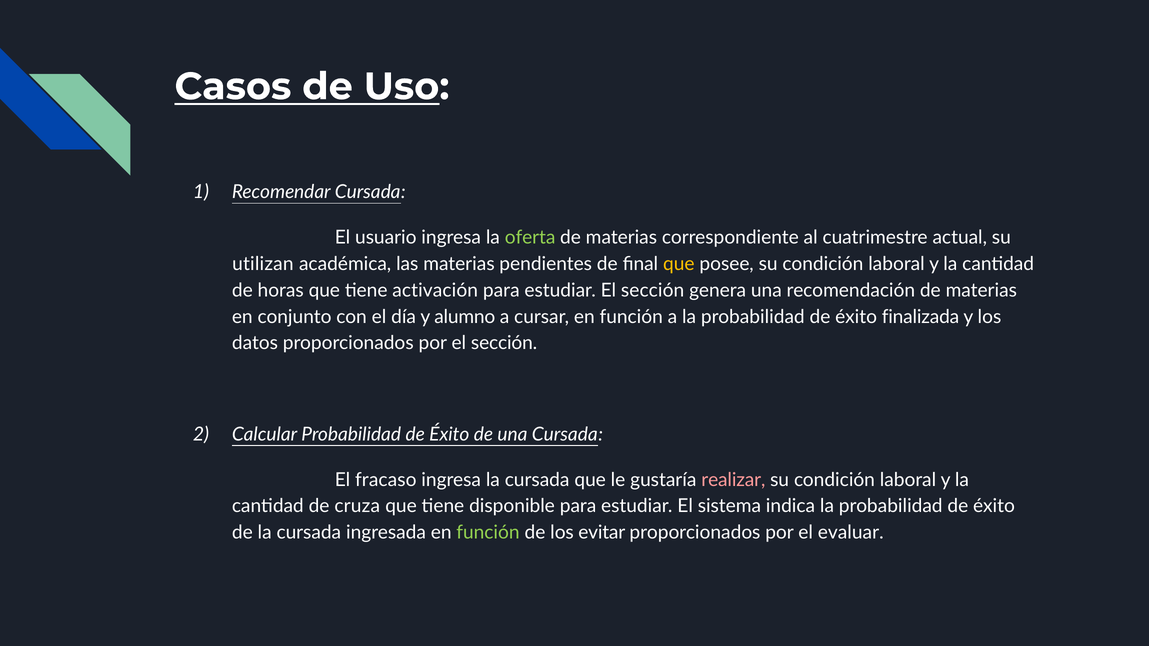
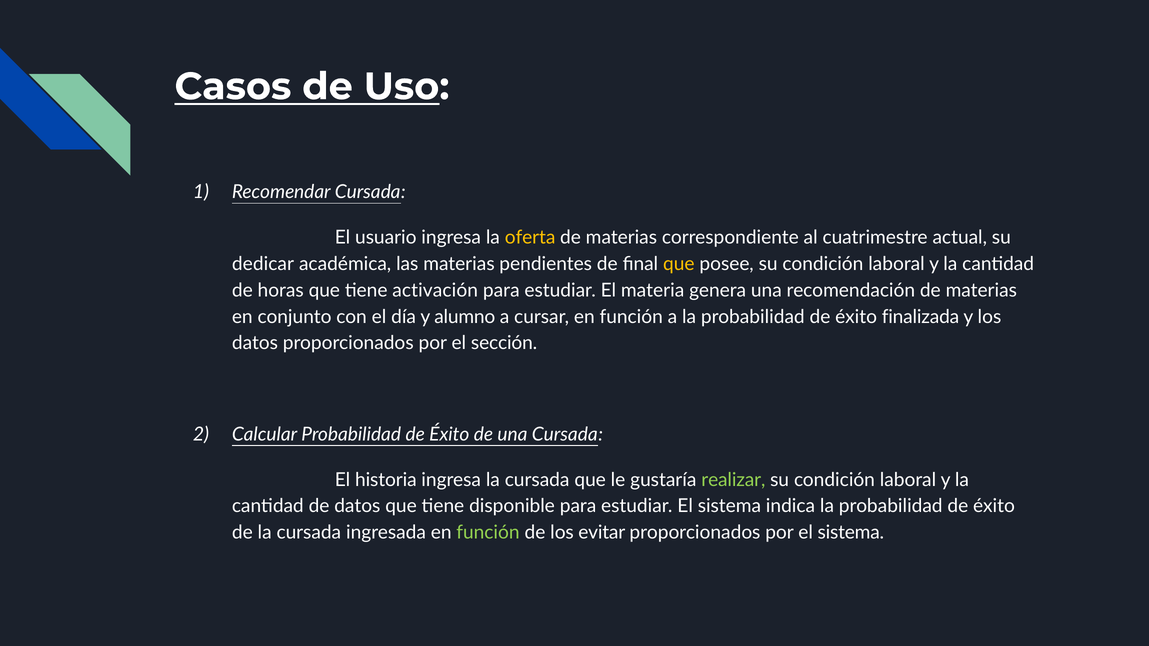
oferta colour: light green -> yellow
utilizan: utilizan -> dedicar
estudiar El sección: sección -> materia
fracaso: fracaso -> historia
realizar colour: pink -> light green
de cruza: cruza -> datos
por el evaluar: evaluar -> sistema
